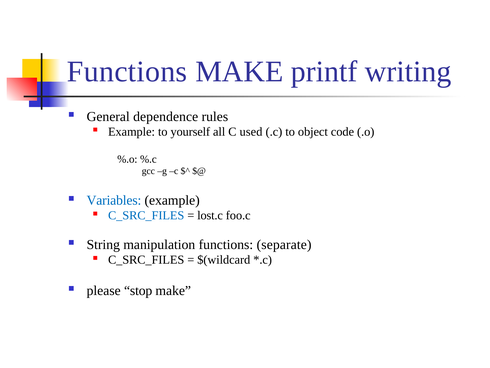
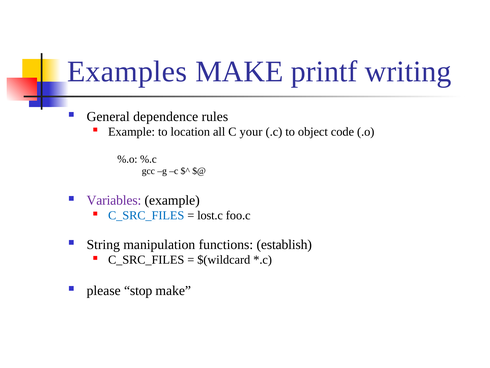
Functions at (127, 71): Functions -> Examples
yourself: yourself -> location
used: used -> your
Variables colour: blue -> purple
separate: separate -> establish
